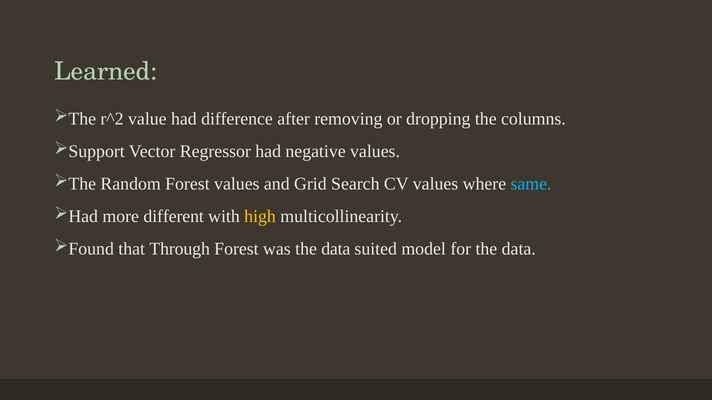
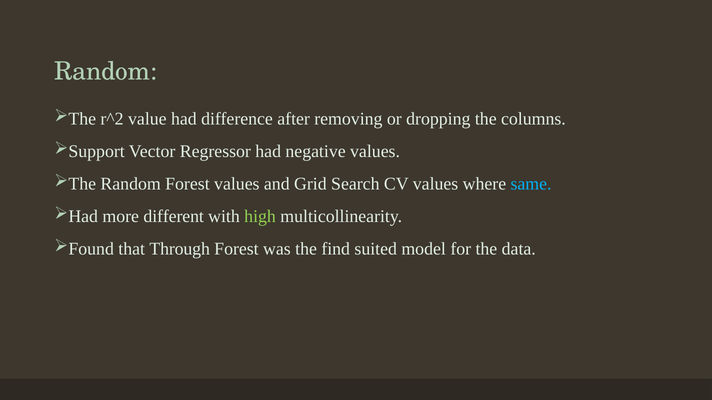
Learned at (106, 72): Learned -> Random
high colour: yellow -> light green
was the data: data -> find
